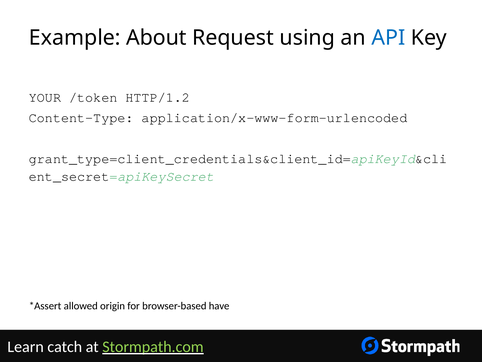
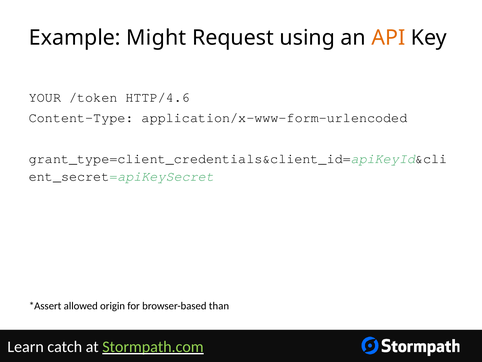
About: About -> Might
API colour: blue -> orange
HTTP/1.2: HTTP/1.2 -> HTTP/4.6
have: have -> than
